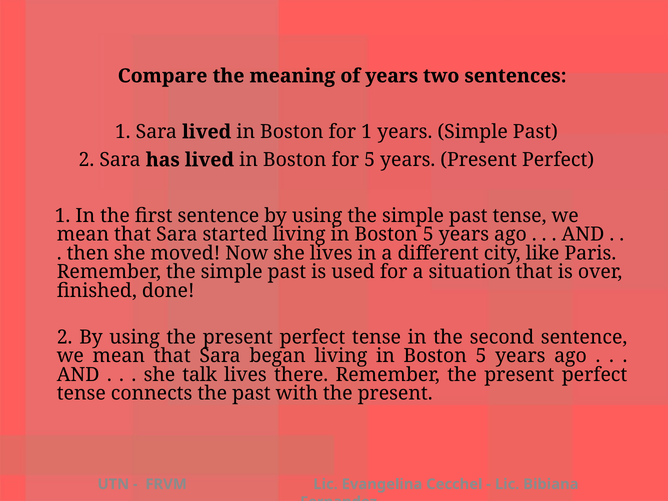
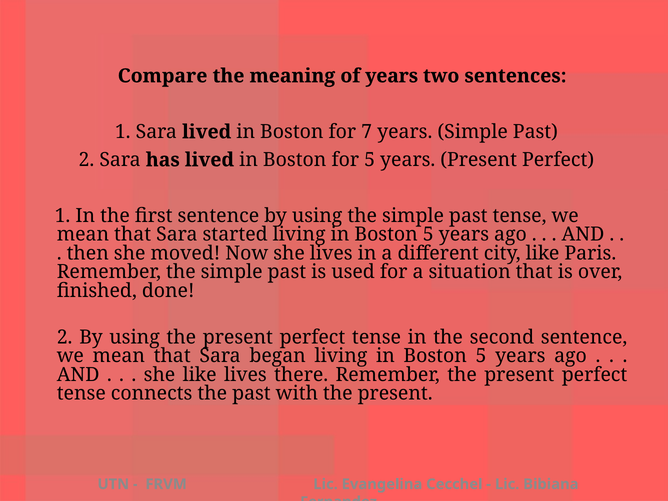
for 1: 1 -> 7
she talk: talk -> like
